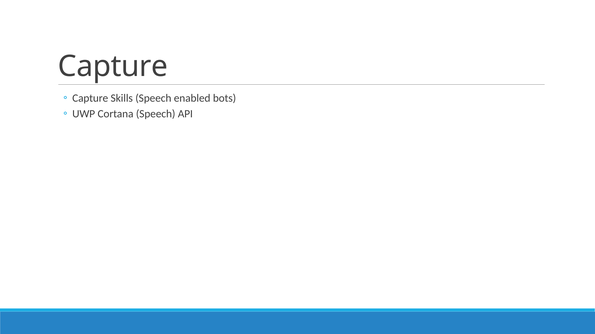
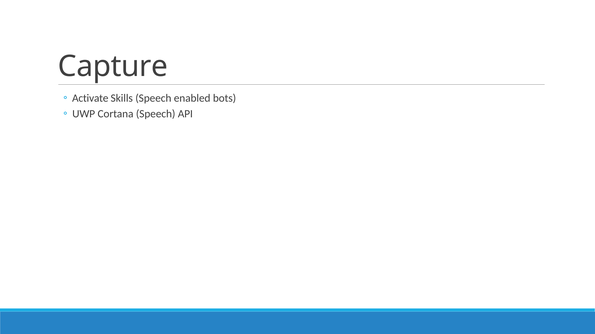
Capture at (90, 98): Capture -> Activate
